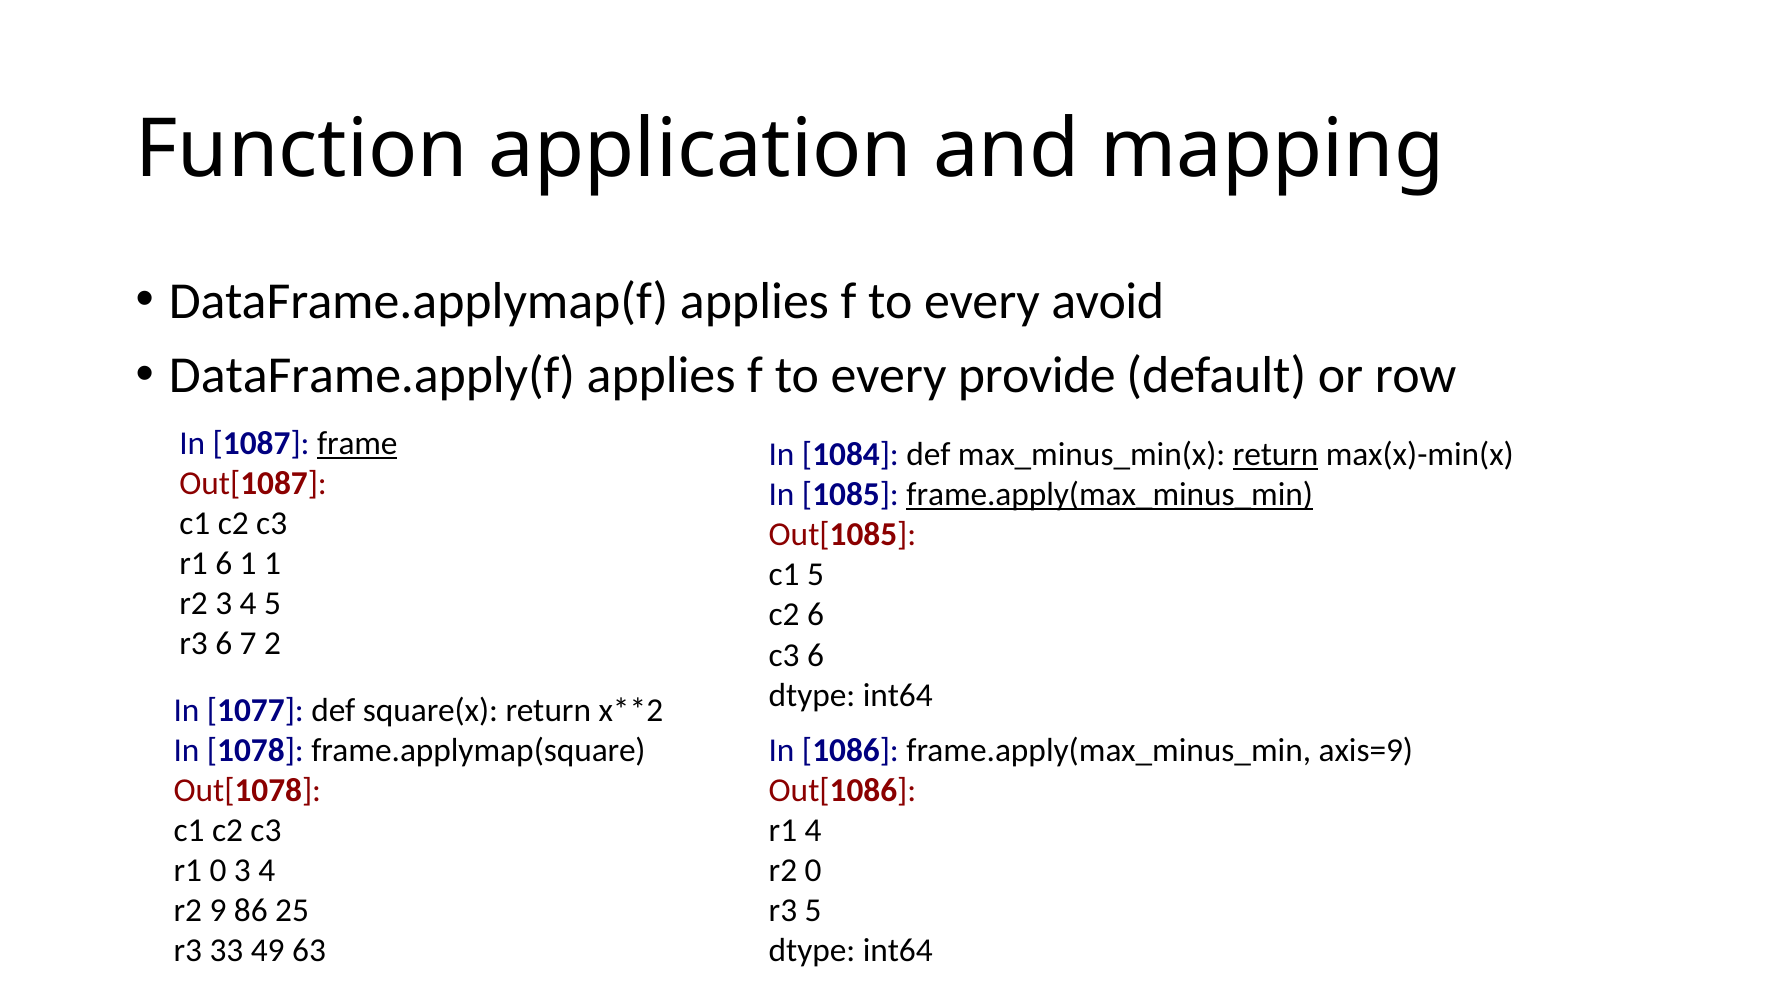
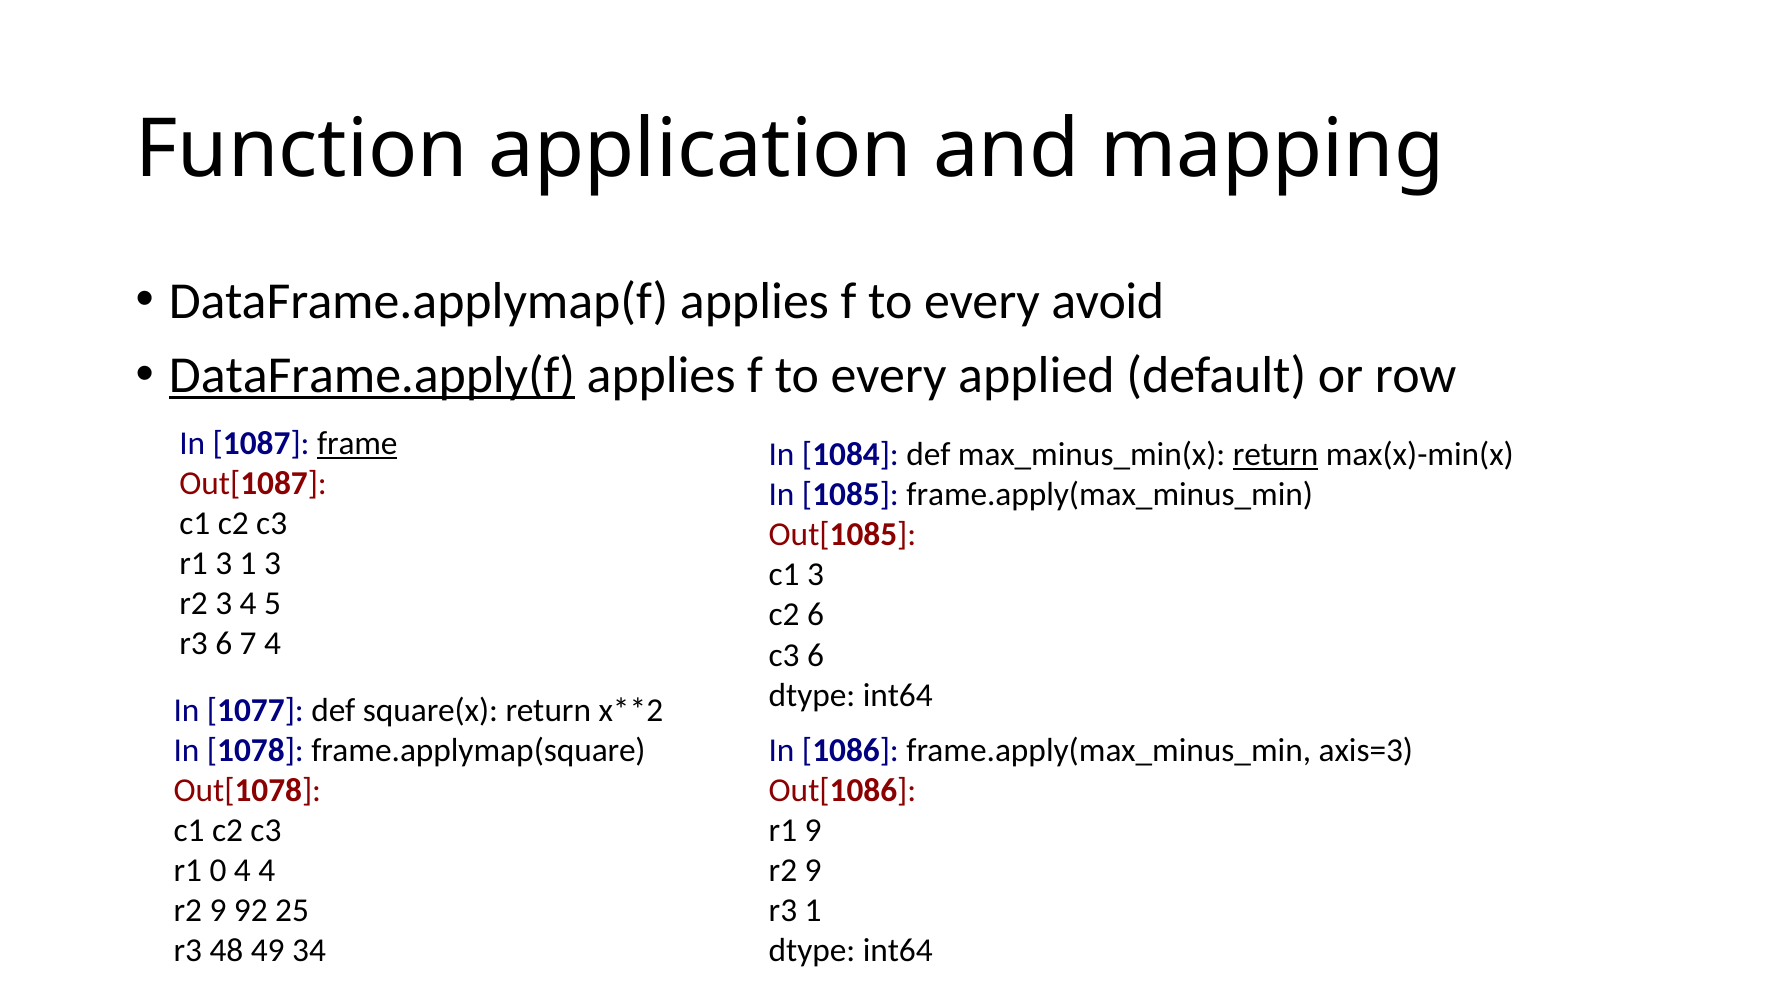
DataFrame.apply(f underline: none -> present
provide: provide -> applied
frame.apply(max_minus_min at (1110, 495) underline: present -> none
r1 6: 6 -> 3
1 1: 1 -> 3
c1 5: 5 -> 3
7 2: 2 -> 4
axis=9: axis=9 -> axis=3
r1 4: 4 -> 9
0 3: 3 -> 4
0 at (813, 870): 0 -> 9
86: 86 -> 92
r3 5: 5 -> 1
33: 33 -> 48
63: 63 -> 34
